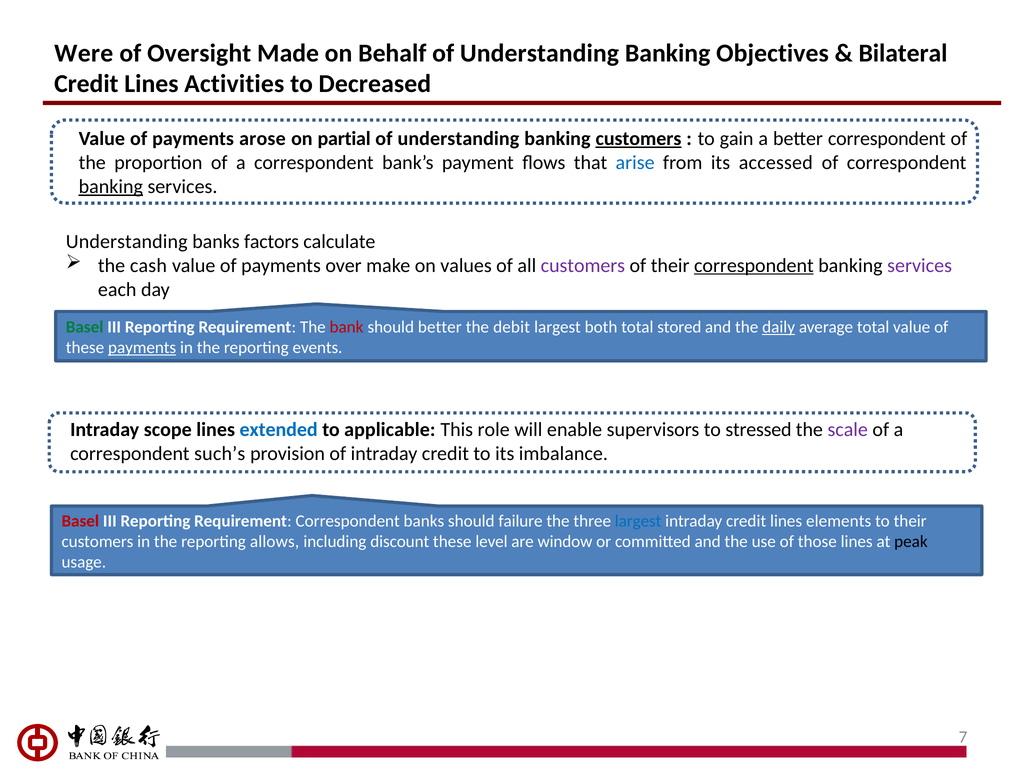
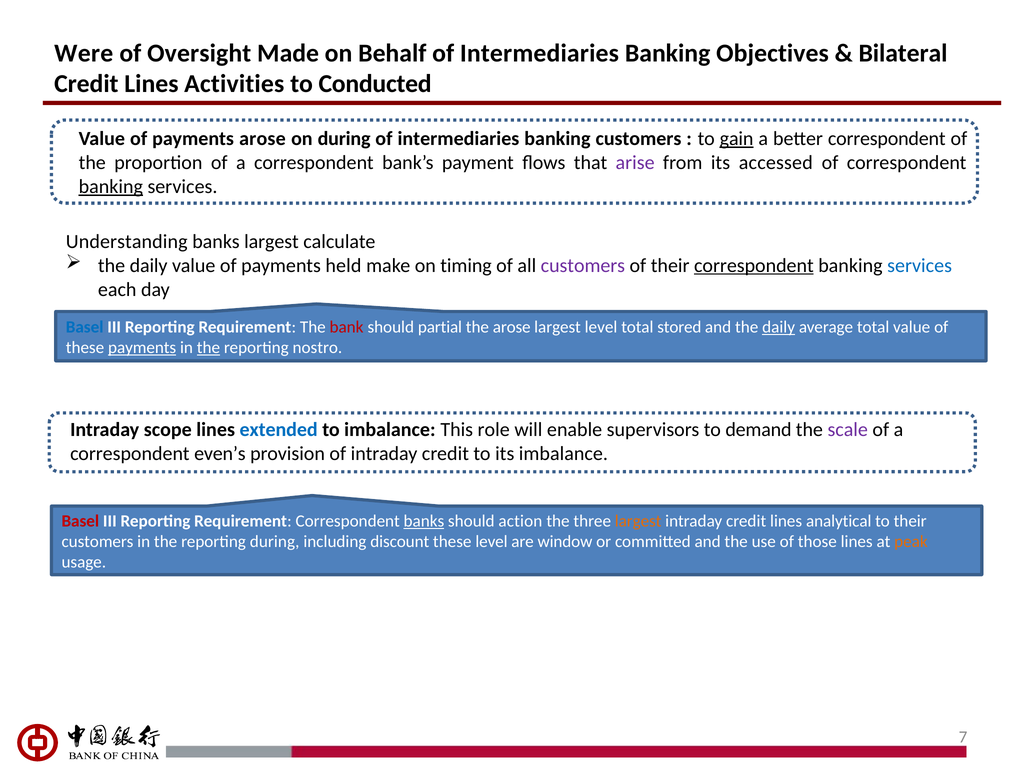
Behalf of Understanding: Understanding -> Intermediaries
Decreased: Decreased -> Conducted
on partial: partial -> during
understanding at (458, 139): understanding -> intermediaries
customers at (638, 139) underline: present -> none
gain underline: none -> present
arise colour: blue -> purple
banks factors: factors -> largest
cash at (148, 265): cash -> daily
over: over -> held
values: values -> timing
services at (920, 265) colour: purple -> blue
Basel at (85, 327) colour: green -> blue
should better: better -> partial
the debit: debit -> arose
largest both: both -> level
the at (208, 348) underline: none -> present
events: events -> nostro
to applicable: applicable -> imbalance
stressed: stressed -> demand
such’s: such’s -> even’s
banks at (424, 521) underline: none -> present
failure: failure -> action
largest at (638, 521) colour: blue -> orange
elements: elements -> analytical
reporting allows: allows -> during
peak colour: black -> orange
